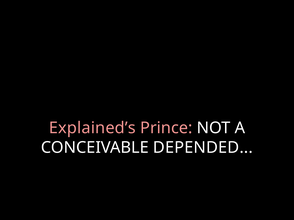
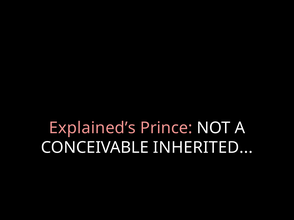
DEPENDED: DEPENDED -> INHERITED
